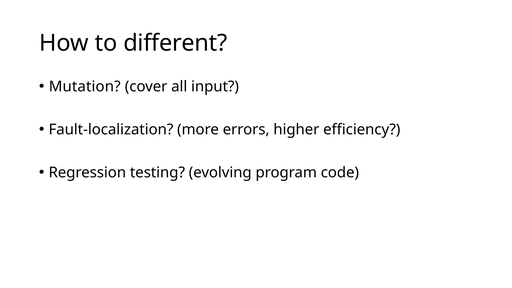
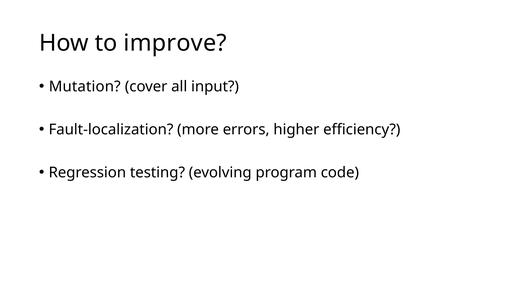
different: different -> improve
